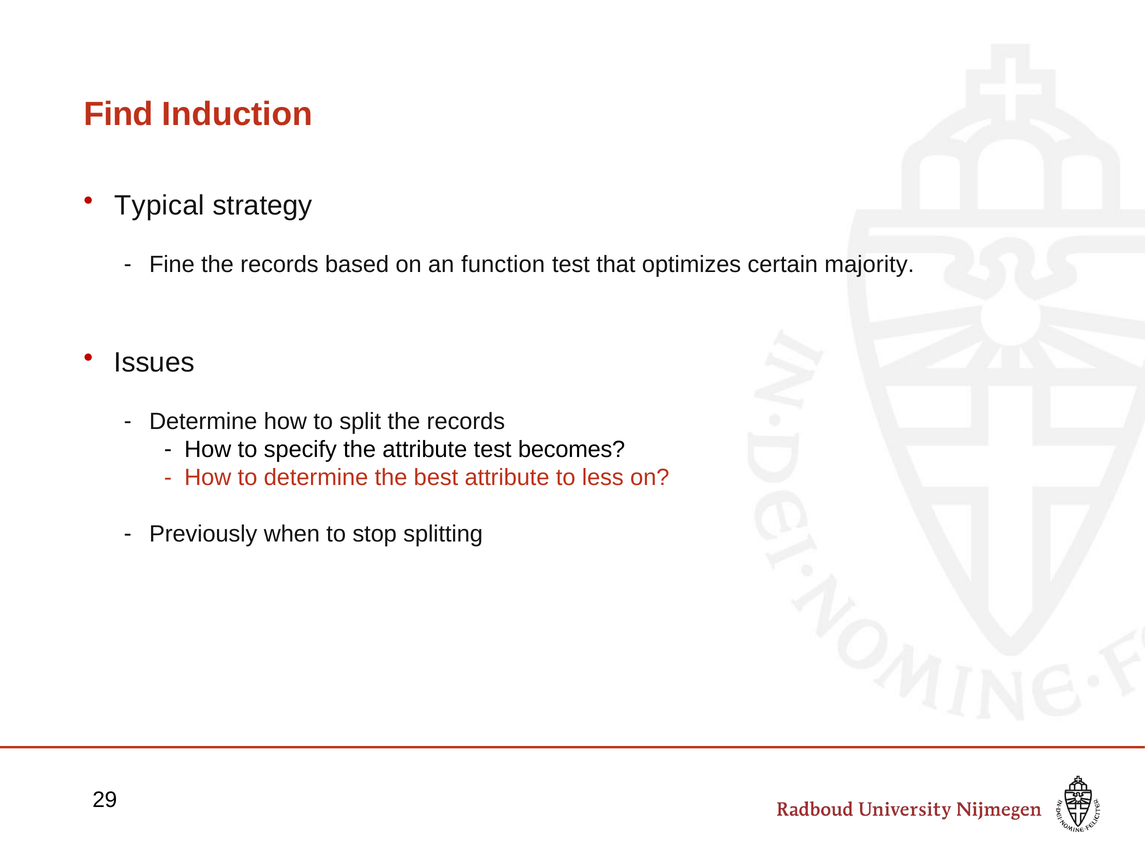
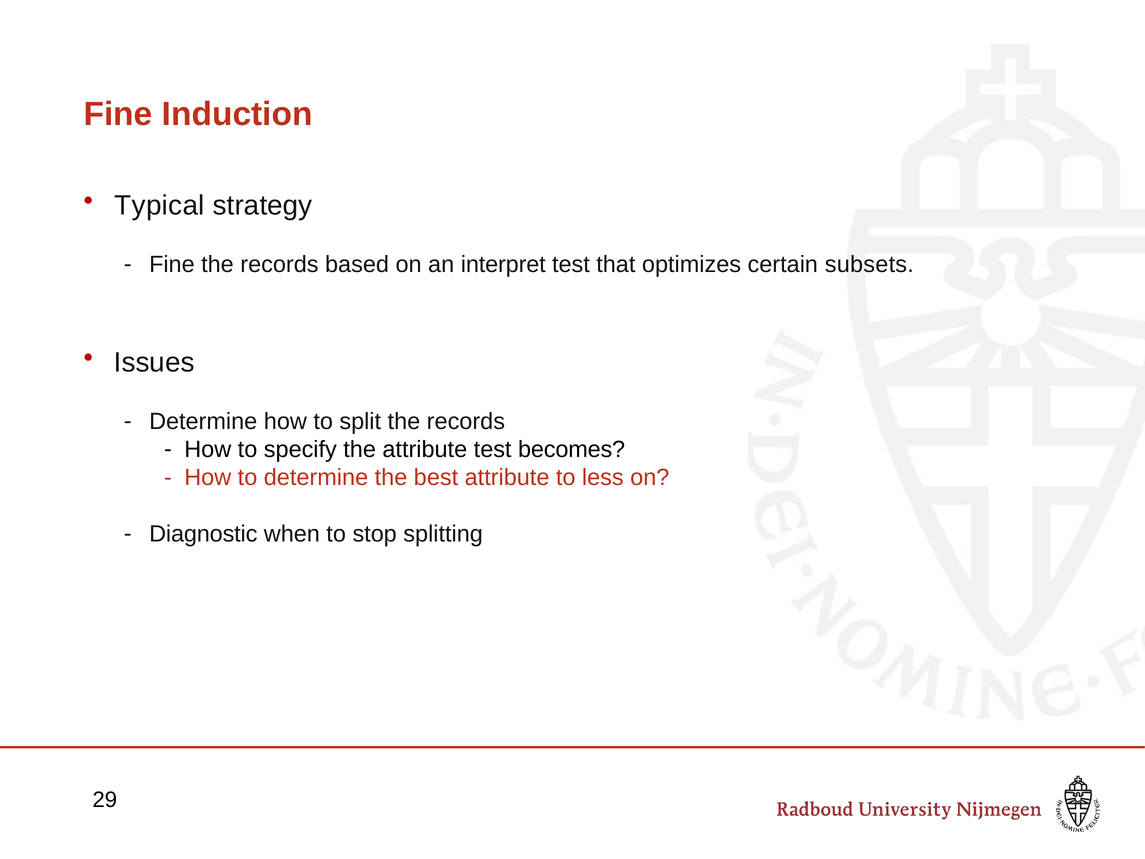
Find at (118, 114): Find -> Fine
function: function -> interpret
majority: majority -> subsets
Previously: Previously -> Diagnostic
